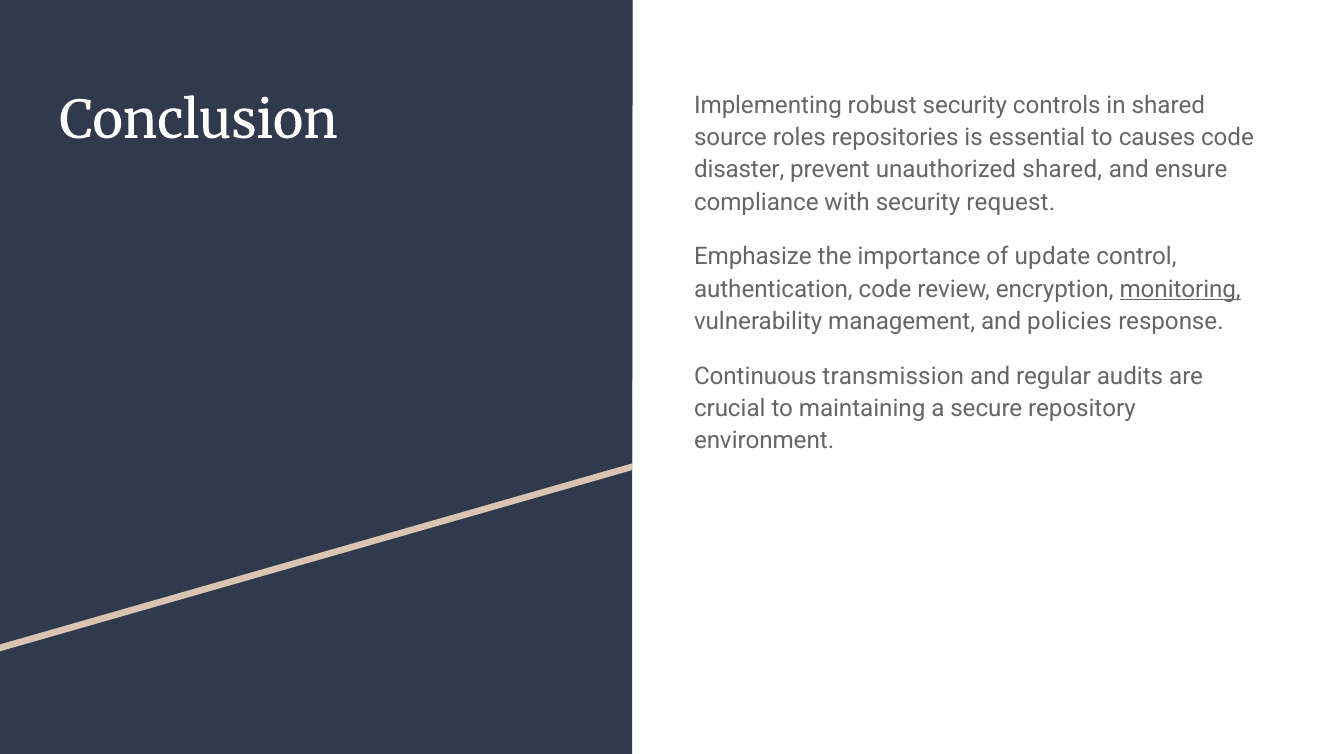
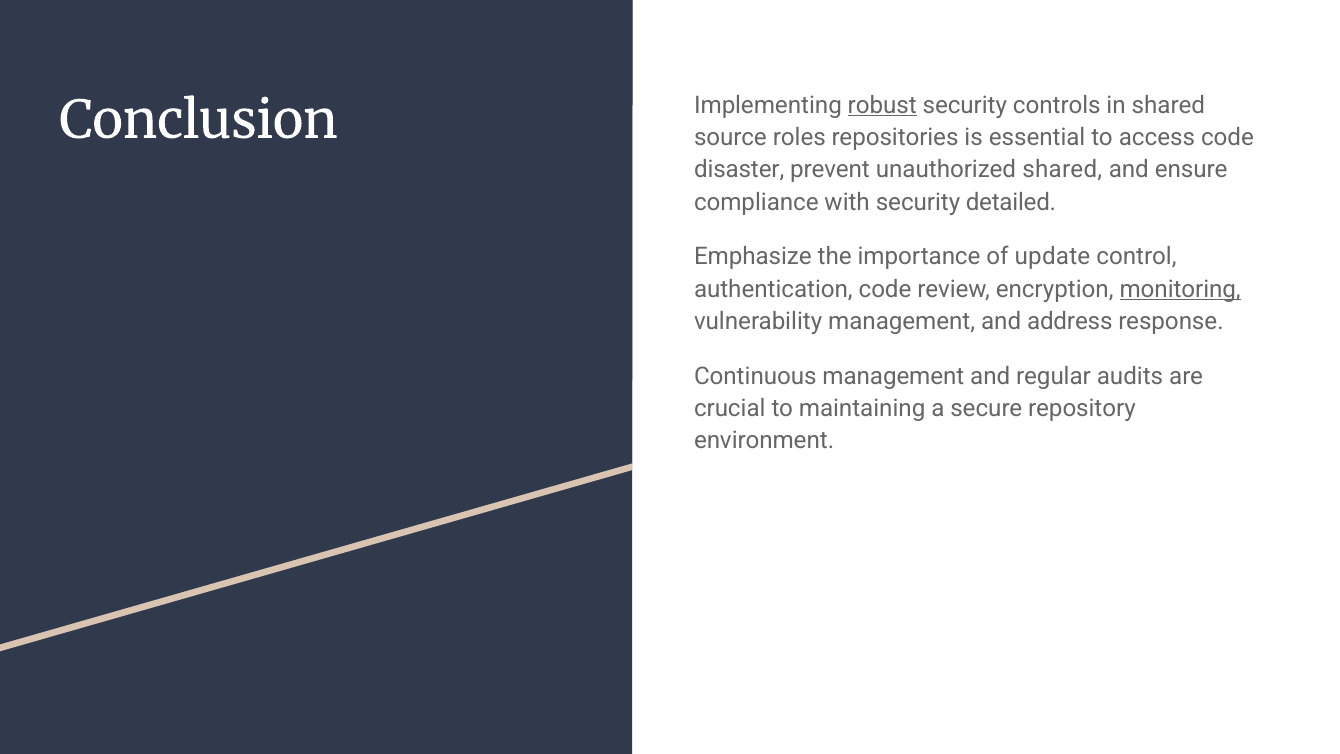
robust underline: none -> present
causes: causes -> access
request: request -> detailed
policies: policies -> address
Continuous transmission: transmission -> management
